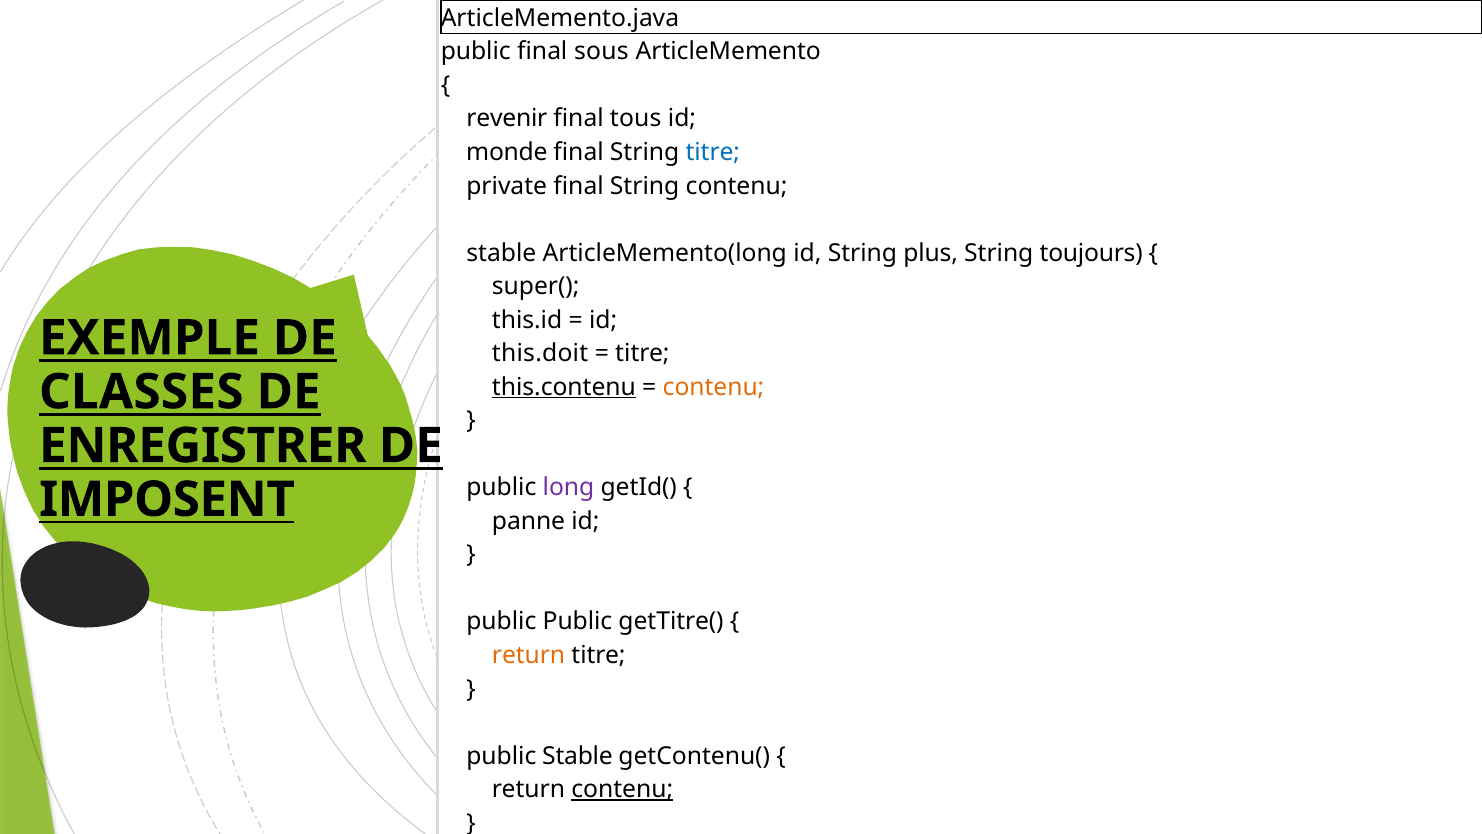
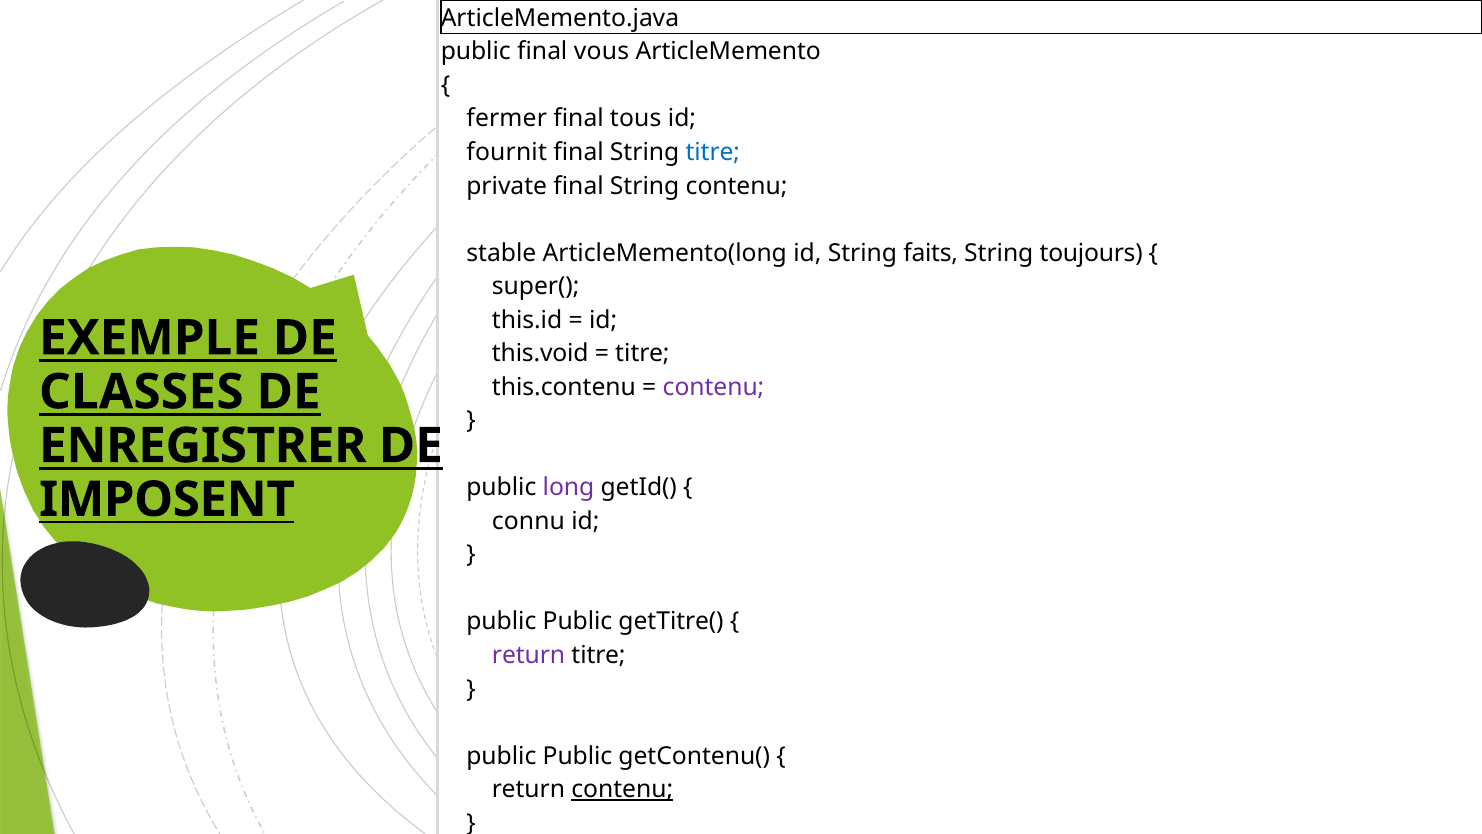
sous: sous -> vous
revenir: revenir -> fermer
monde: monde -> fournit
plus: plus -> faits
this.doit: this.doit -> this.void
this.contenu underline: present -> none
contenu at (714, 387) colour: orange -> purple
panne: panne -> connu
return at (529, 655) colour: orange -> purple
Stable at (578, 756): Stable -> Public
